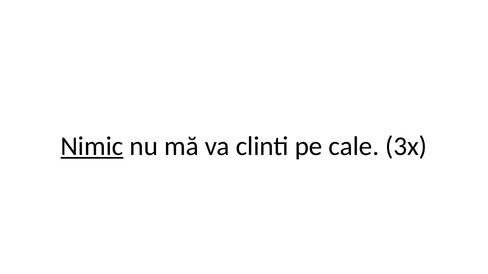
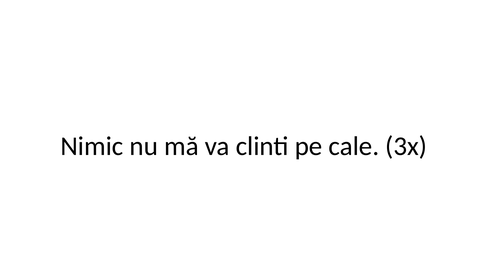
Nimic underline: present -> none
